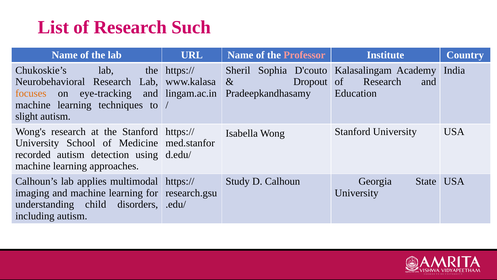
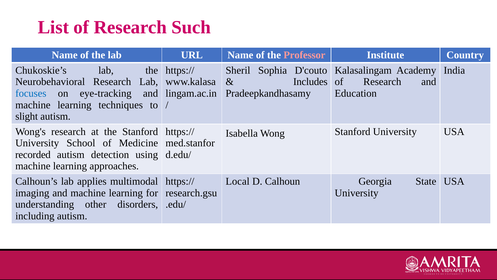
Dropout: Dropout -> Includes
focuses colour: orange -> blue
Study: Study -> Local
child: child -> other
